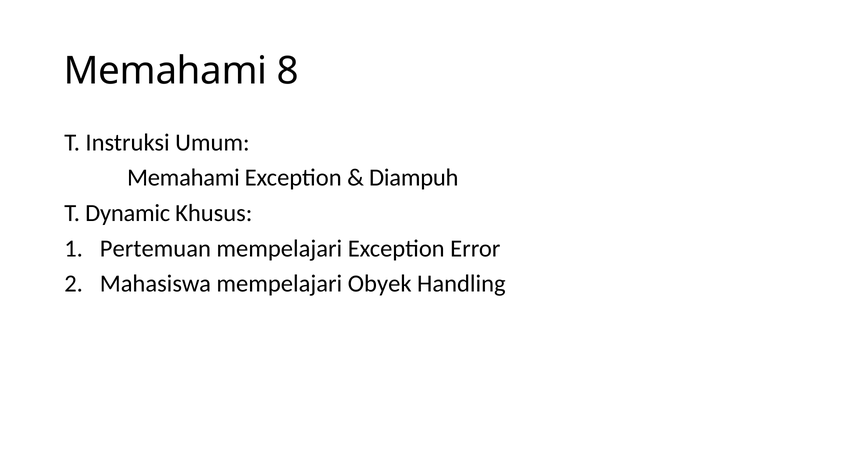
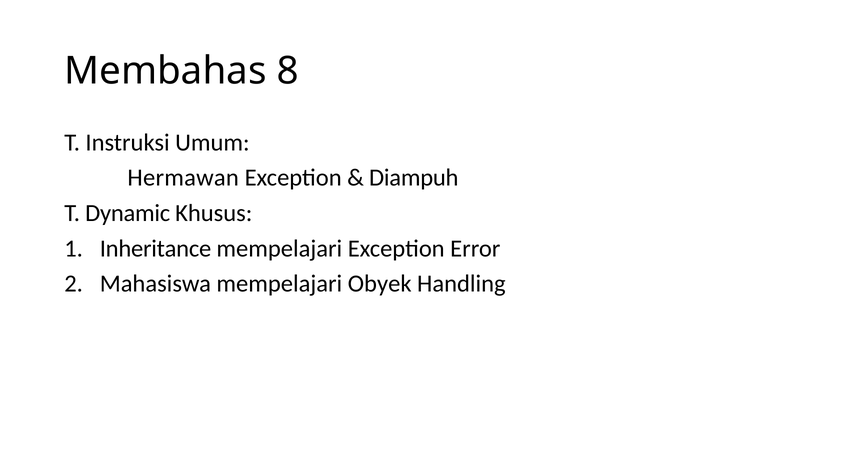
Memahami at (166, 71): Memahami -> Membahas
Memahami at (183, 178): Memahami -> Hermawan
Pertemuan: Pertemuan -> Inheritance
